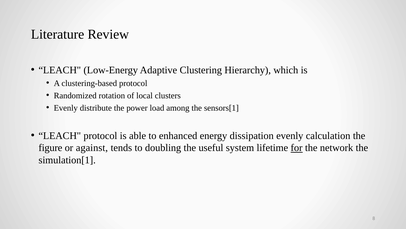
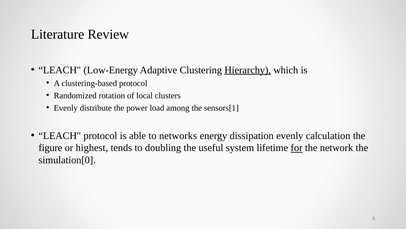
Hierarchy underline: none -> present
enhanced: enhanced -> networks
against: against -> highest
simulation[1: simulation[1 -> simulation[0
